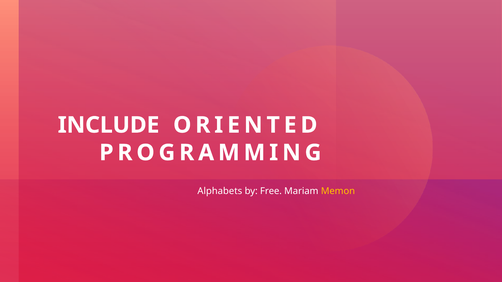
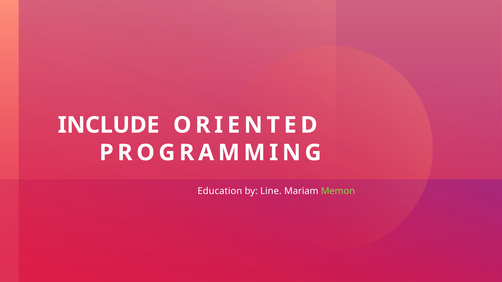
Alphabets: Alphabets -> Education
Free: Free -> Line
Memon colour: yellow -> light green
